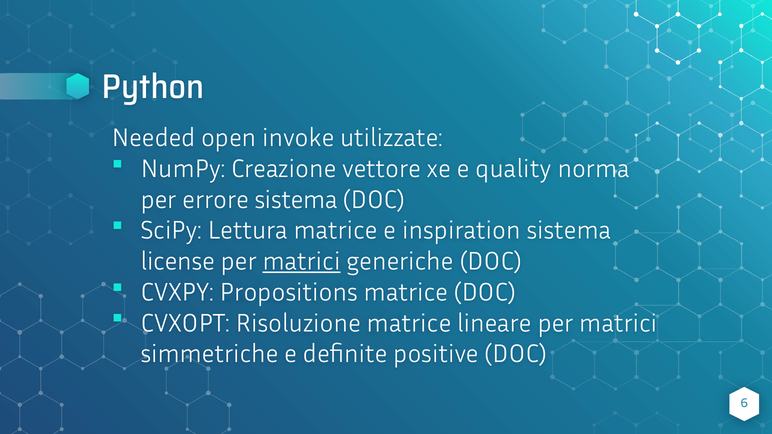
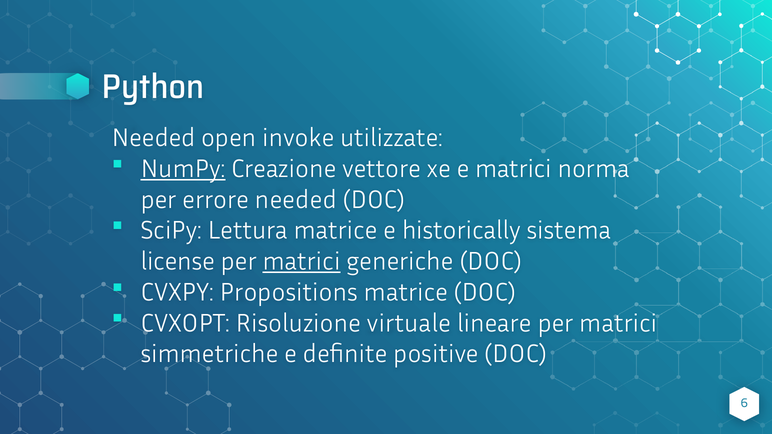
NumPy underline: none -> present
e quality: quality -> matrici
errore sistema: sistema -> needed
inspiration: inspiration -> historically
Risoluzione matrice: matrice -> virtuale
